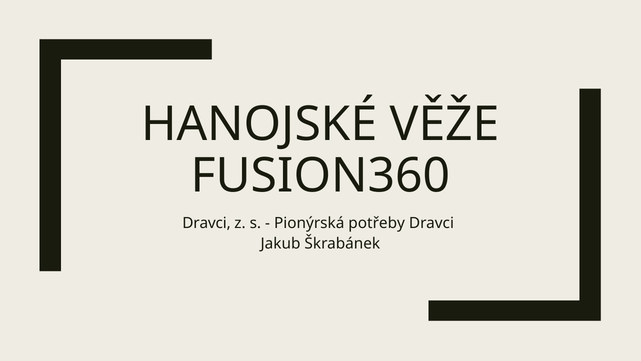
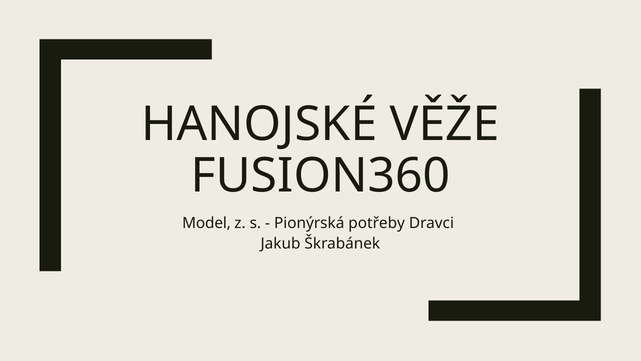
Dravci at (207, 223): Dravci -> Model
